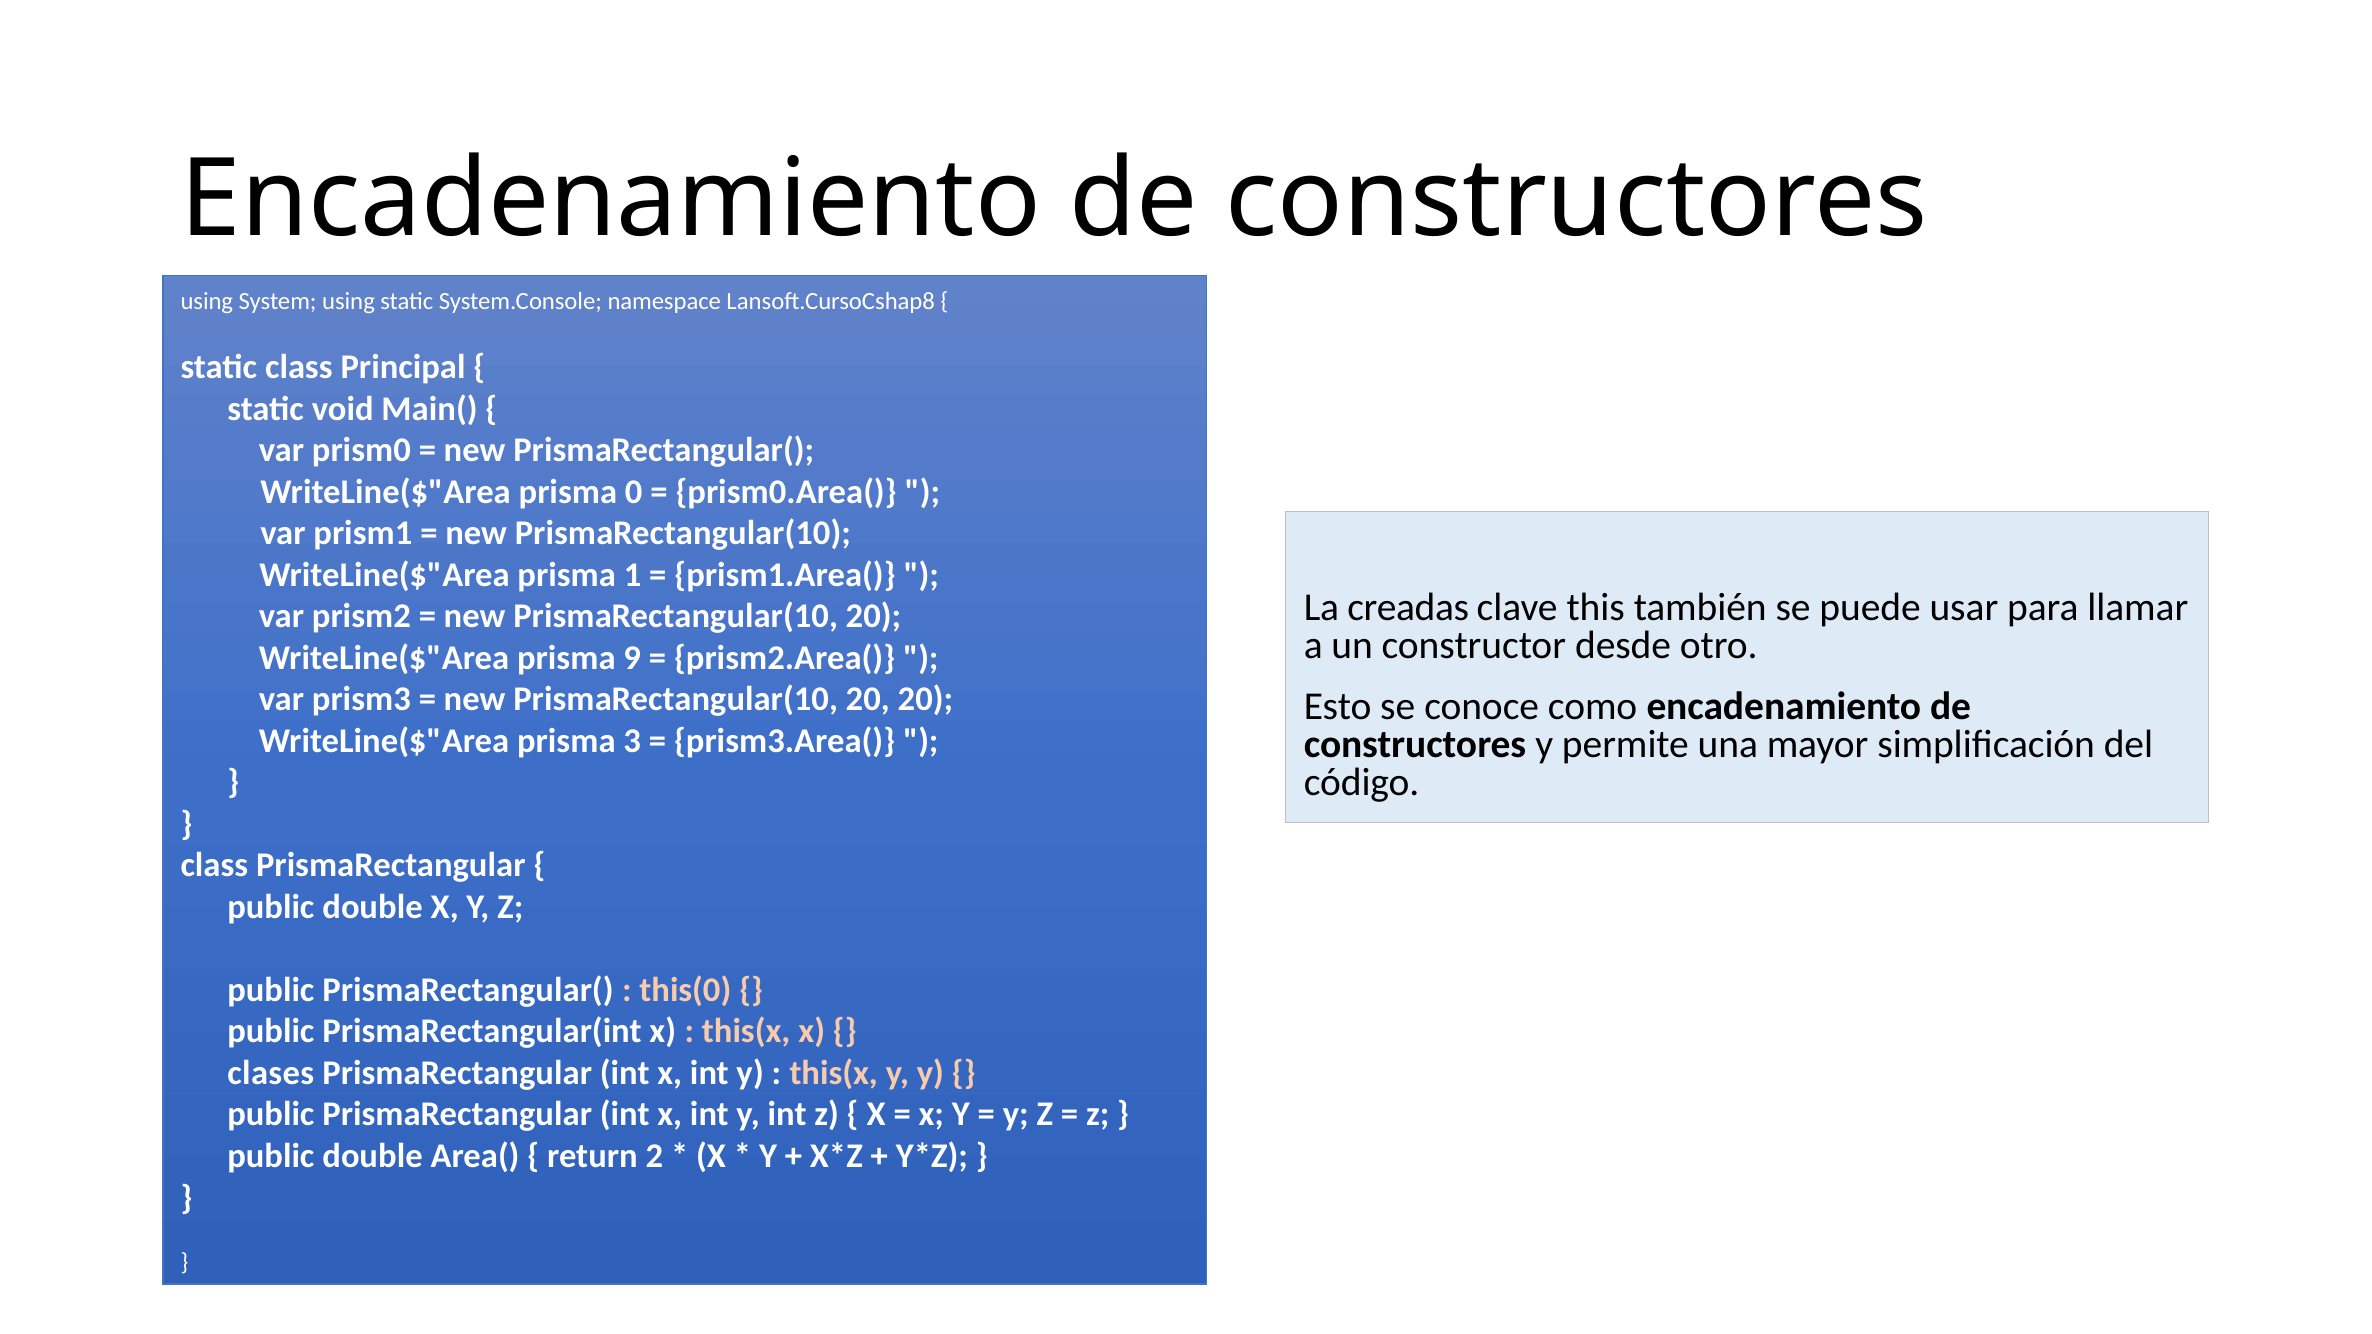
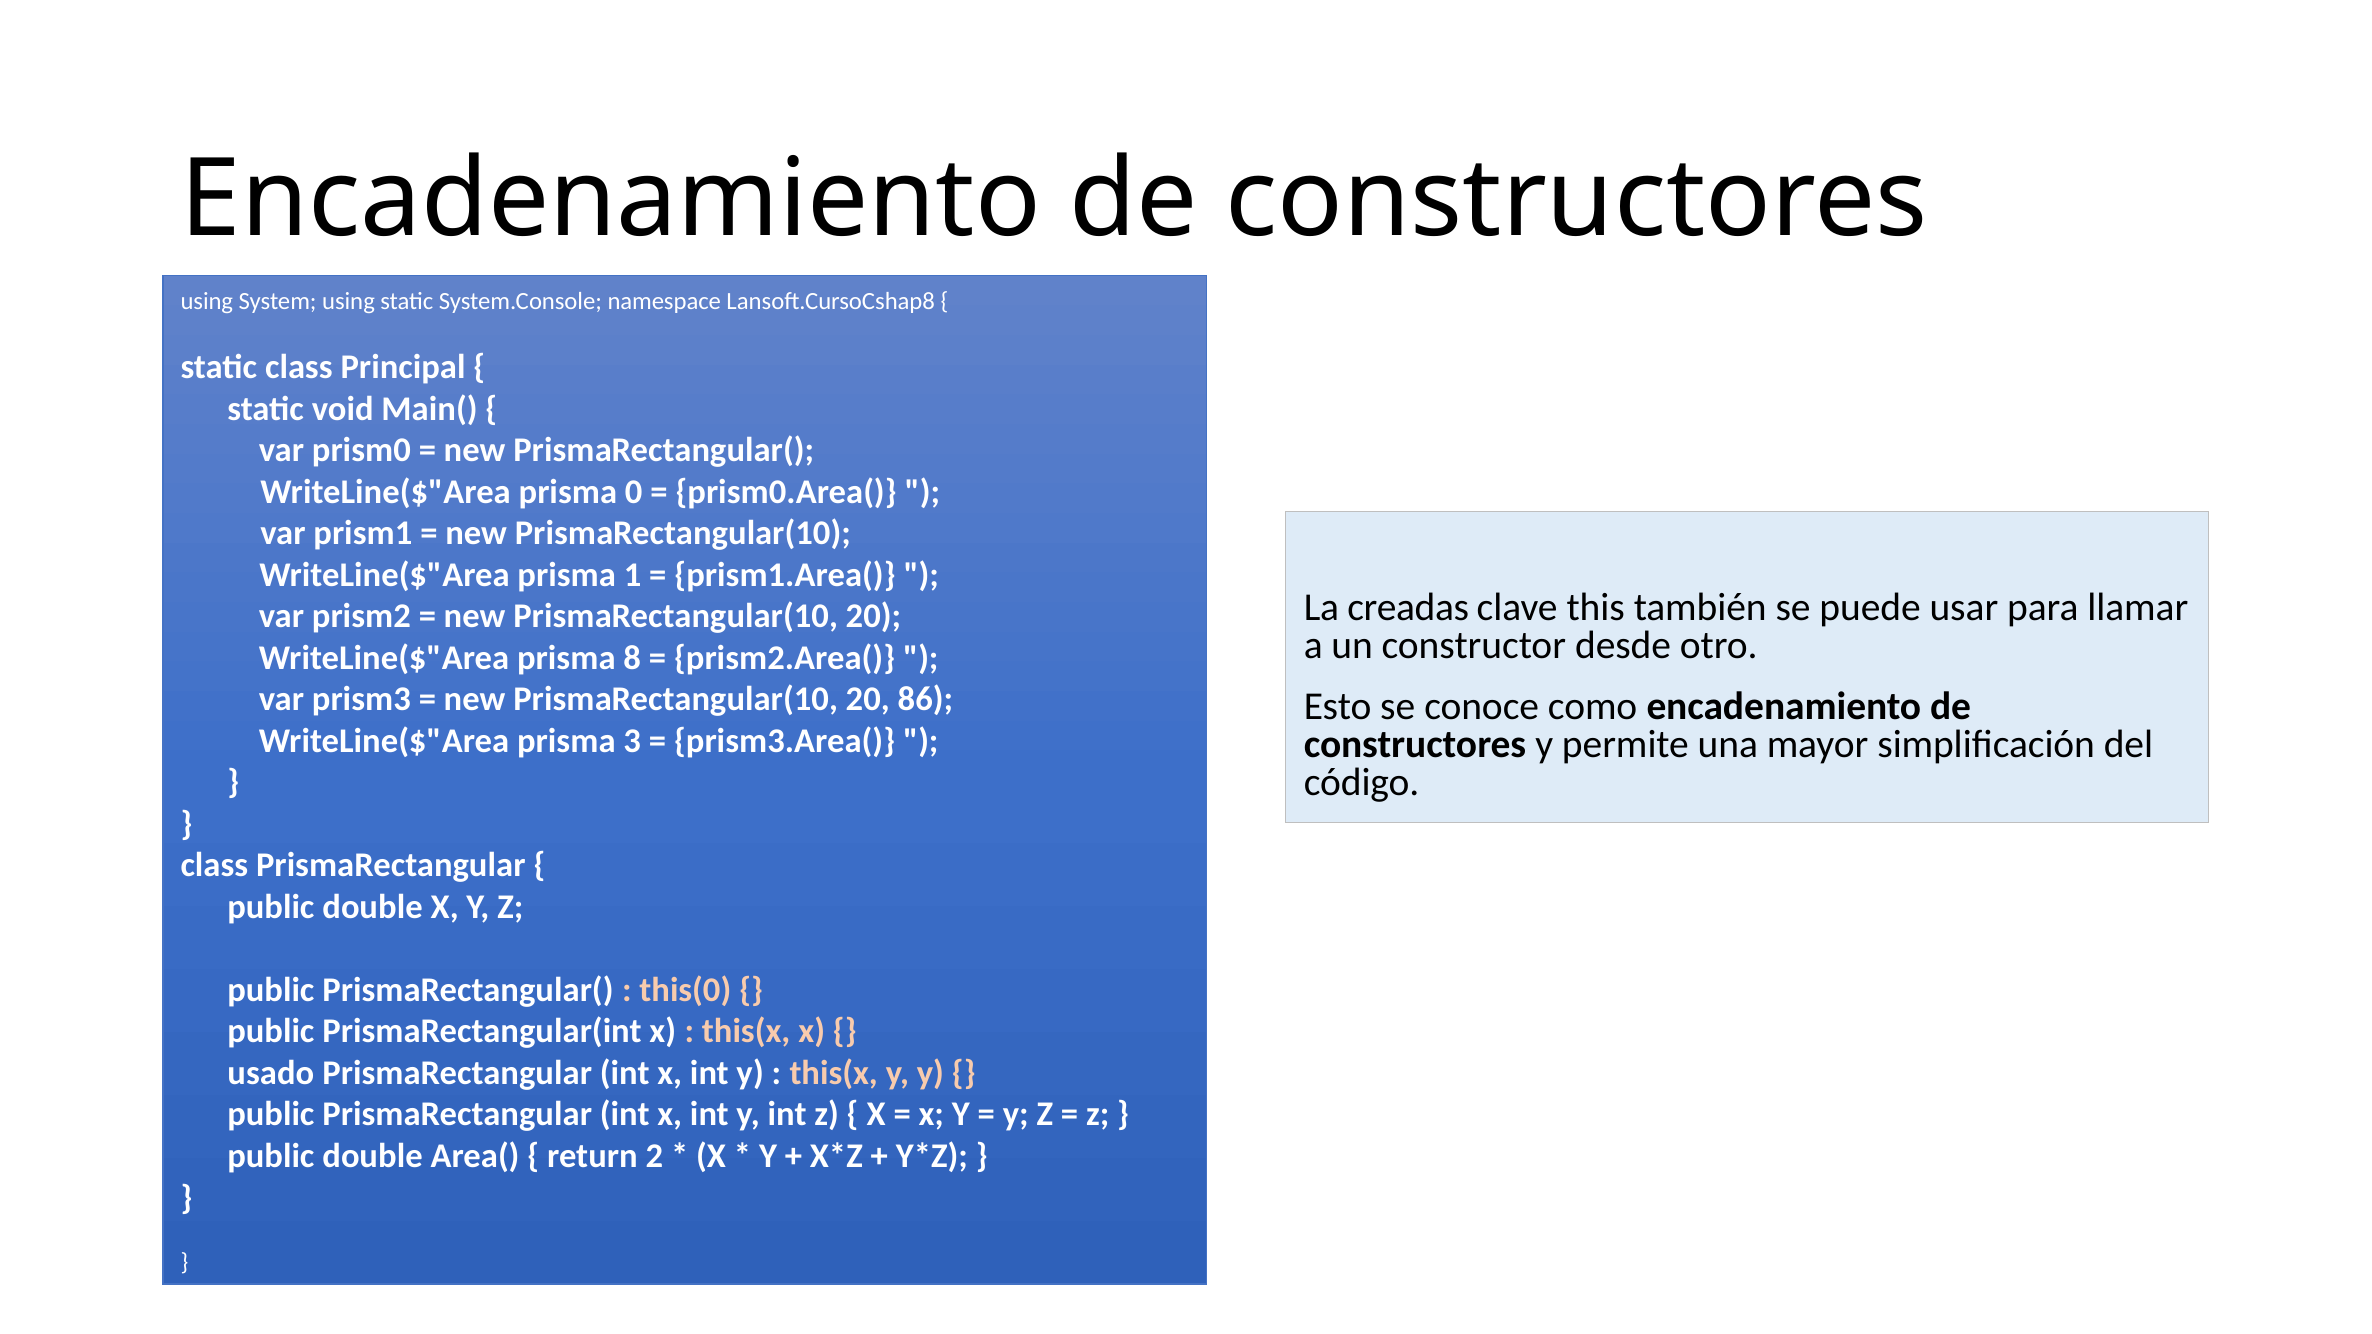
9: 9 -> 8
20 20: 20 -> 86
clases: clases -> usado
